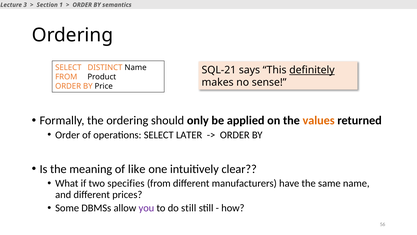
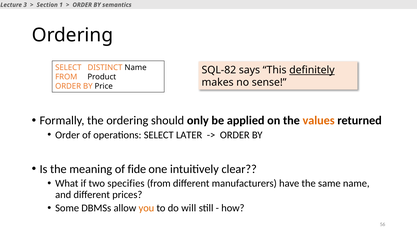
SQL-21: SQL-21 -> SQL-82
like: like -> fide
you colour: purple -> orange
do still: still -> will
